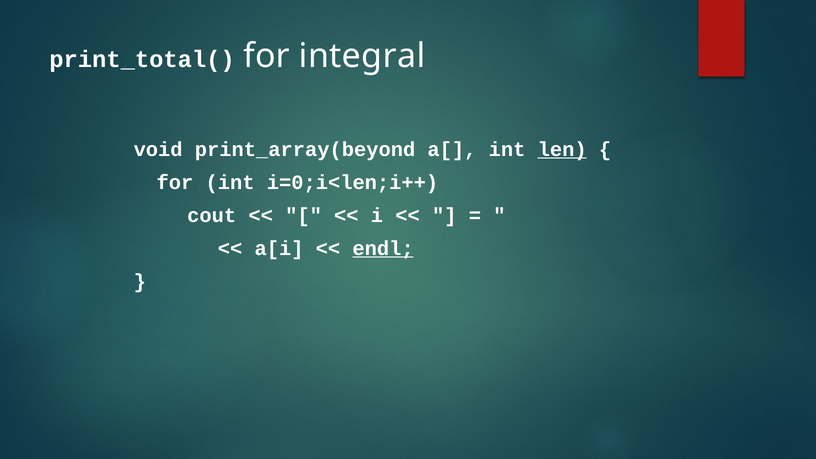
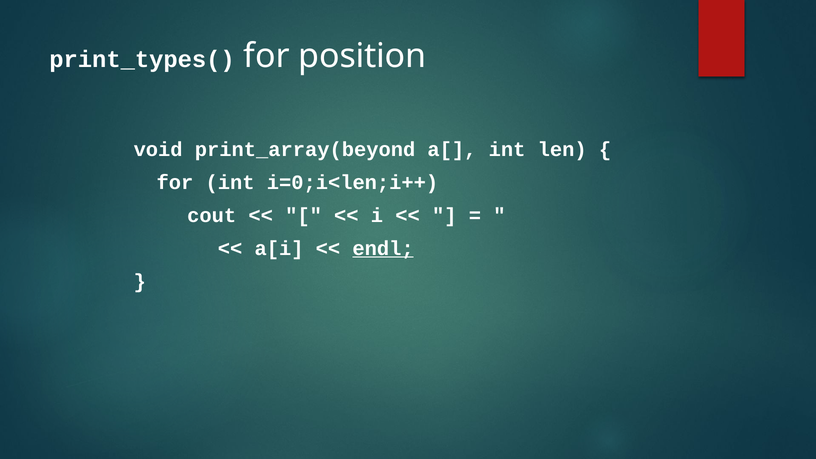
print_total(: print_total( -> print_types(
integral: integral -> position
len underline: present -> none
